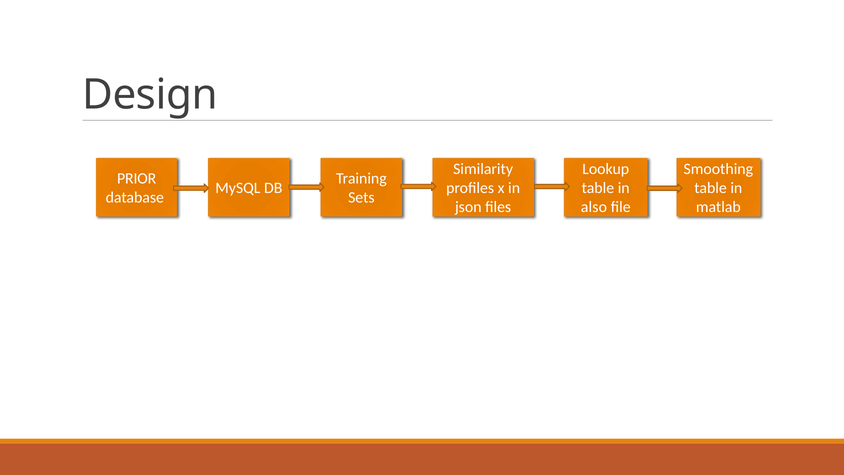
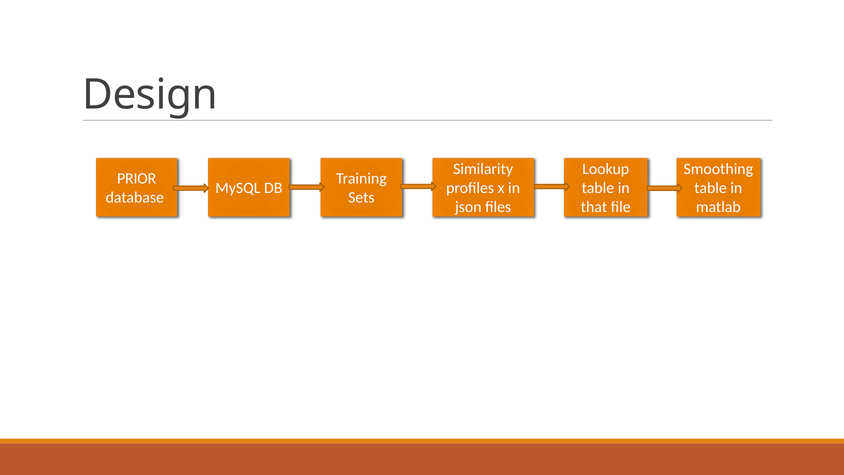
also: also -> that
